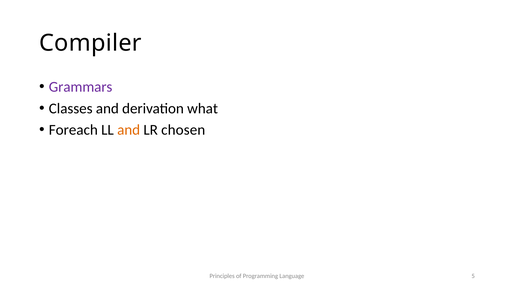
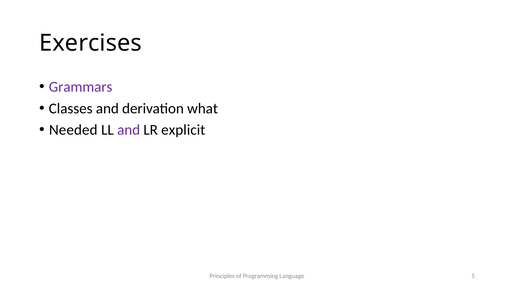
Compiler: Compiler -> Exercises
Foreach: Foreach -> Needed
and at (129, 130) colour: orange -> purple
chosen: chosen -> explicit
